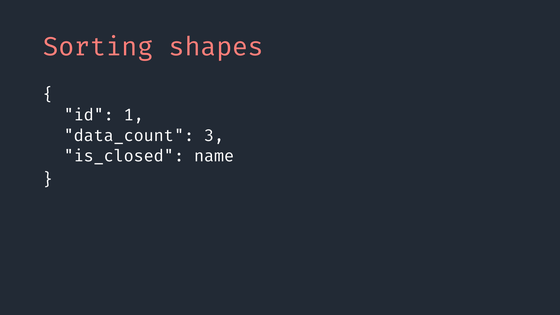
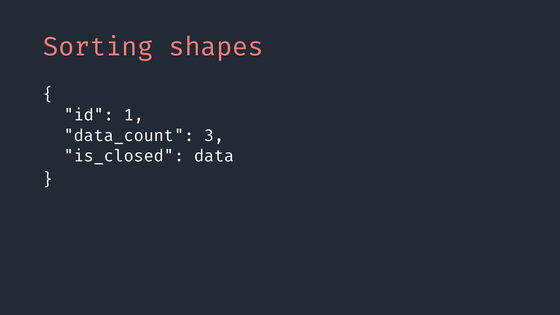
name: name -> data
